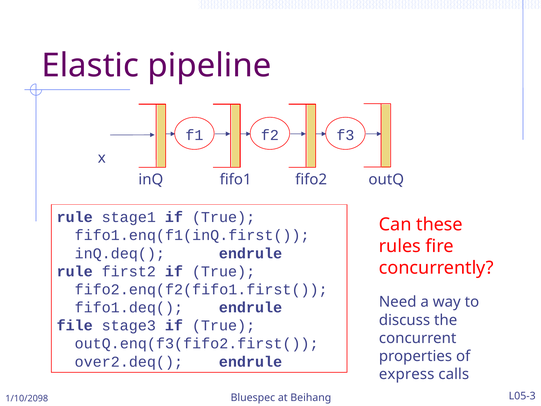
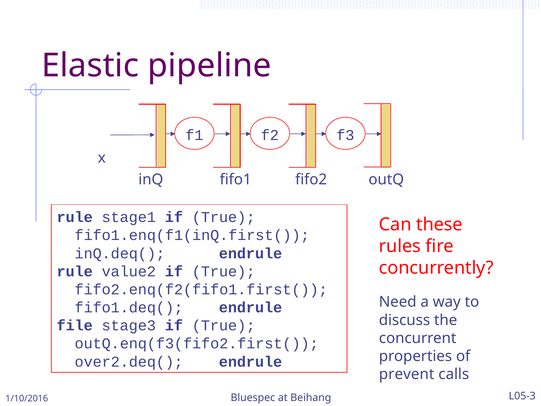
first2: first2 -> value2
express: express -> prevent
1/10/2098: 1/10/2098 -> 1/10/2016
